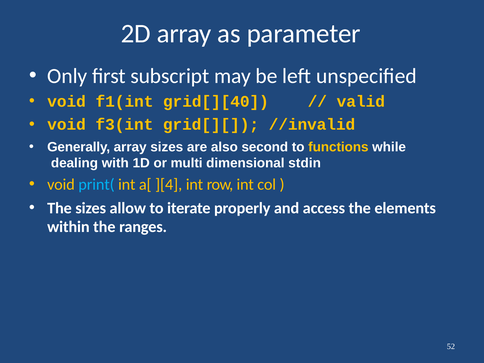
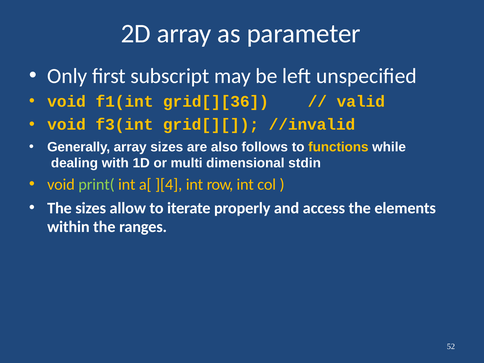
grid[][40: grid[][40 -> grid[][36
second: second -> follows
print( colour: light blue -> light green
